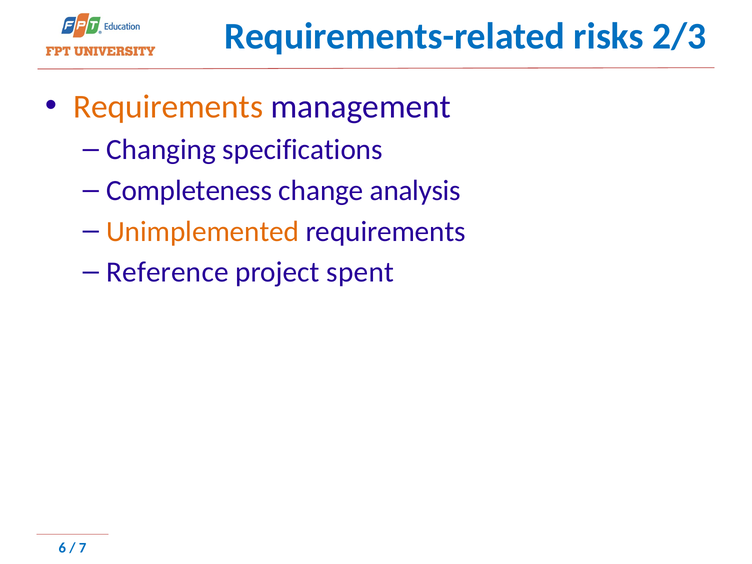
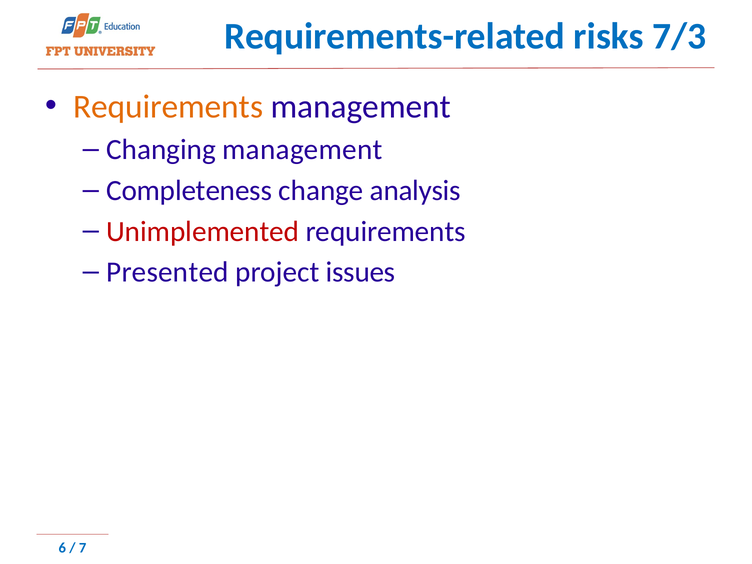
2/3: 2/3 -> 7/3
Changing specifications: specifications -> management
Unimplemented colour: orange -> red
Reference: Reference -> Presented
spent: spent -> issues
